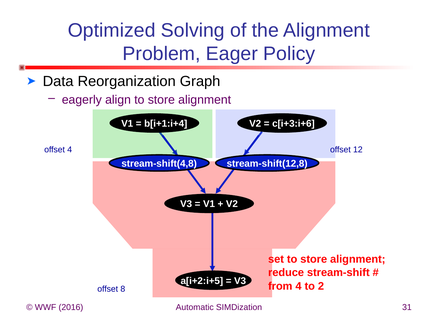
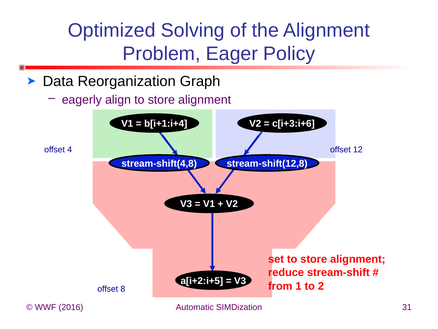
4 at (299, 286): 4 -> 1
